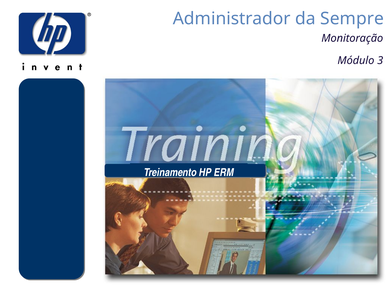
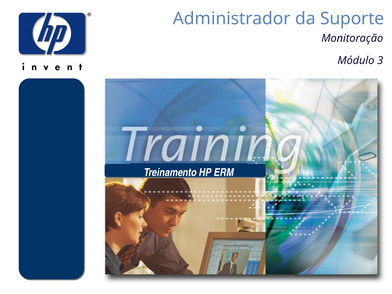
Sempre: Sempre -> Suporte
